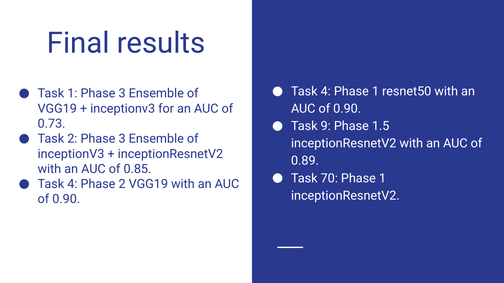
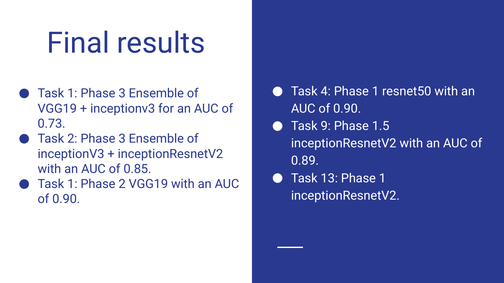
70: 70 -> 13
4 at (72, 184): 4 -> 1
